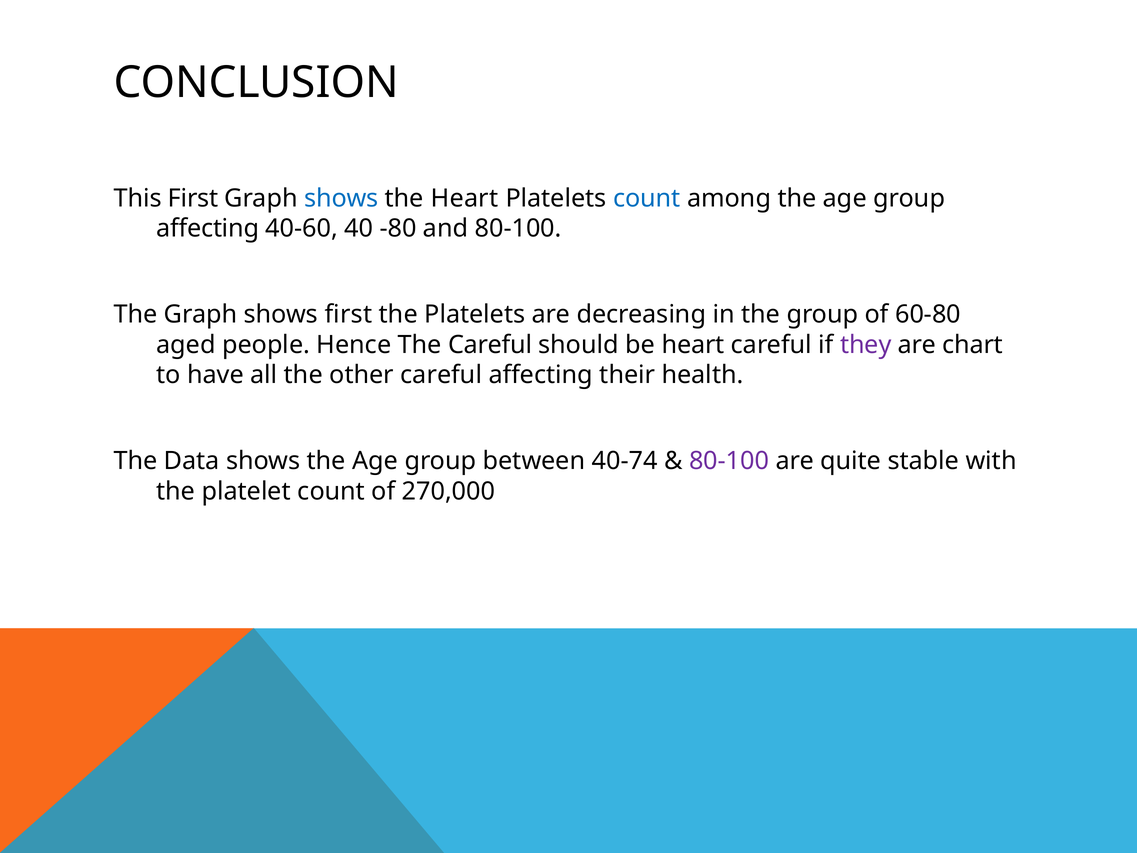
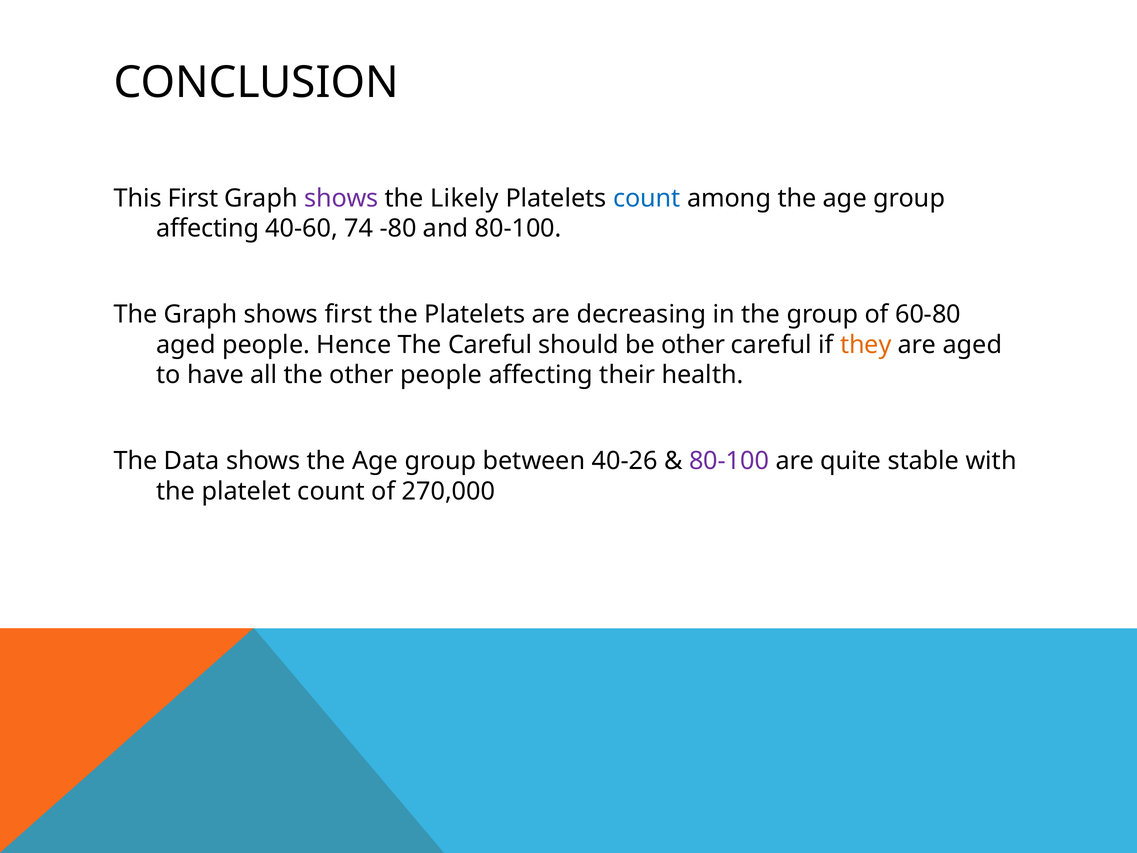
shows at (341, 198) colour: blue -> purple
the Heart: Heart -> Likely
40: 40 -> 74
be heart: heart -> other
they colour: purple -> orange
are chart: chart -> aged
other careful: careful -> people
40-74: 40-74 -> 40-26
